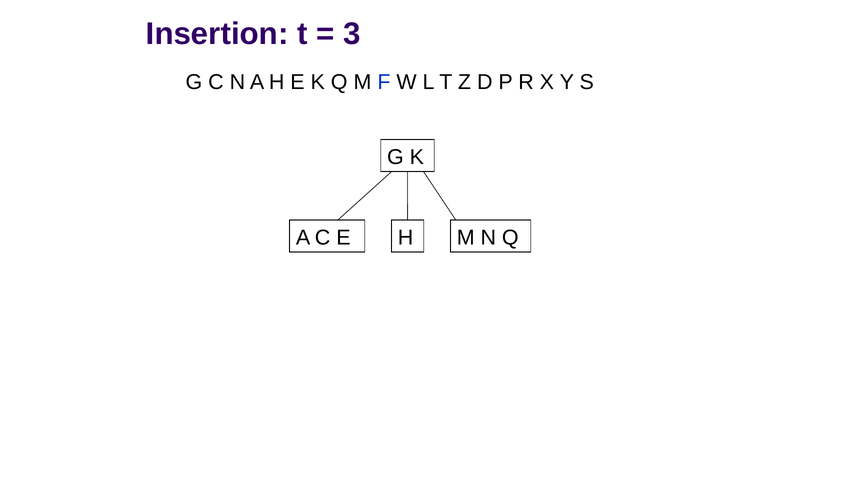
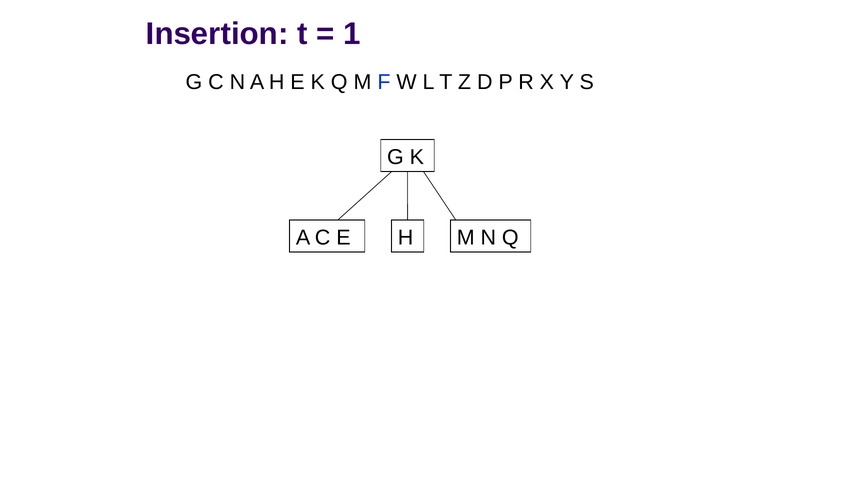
3: 3 -> 1
